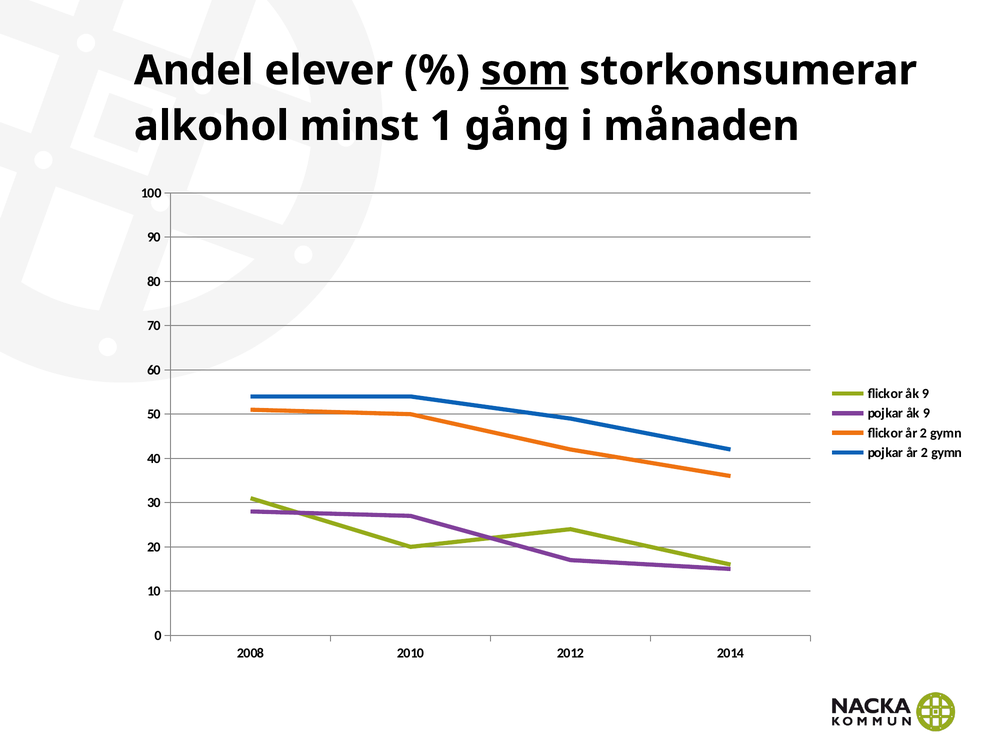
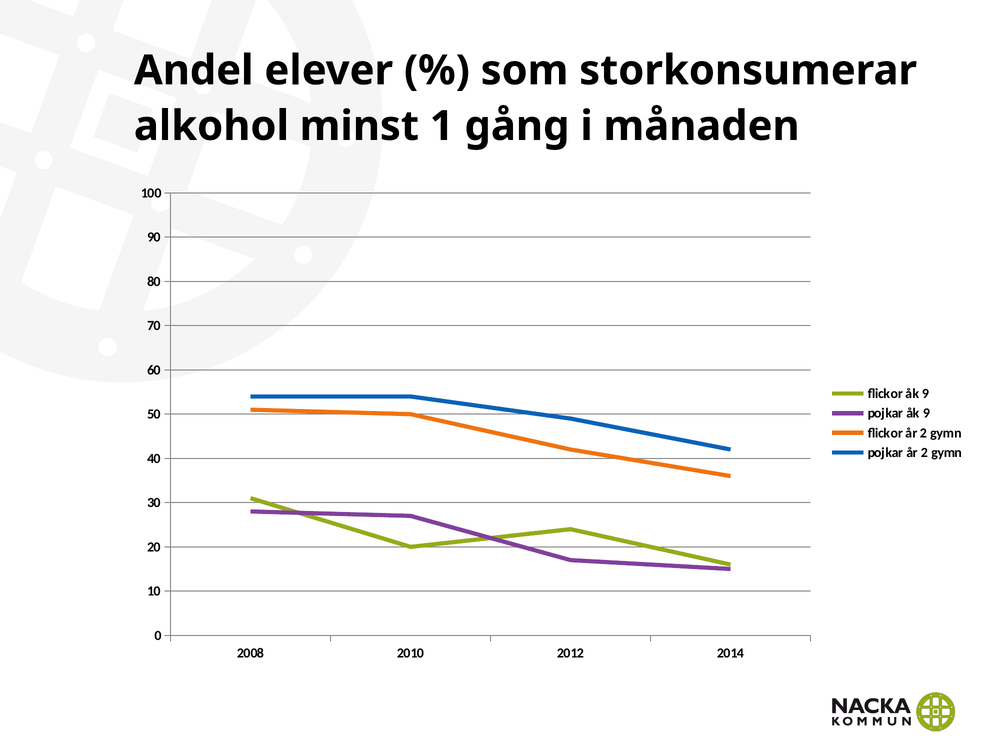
som underline: present -> none
